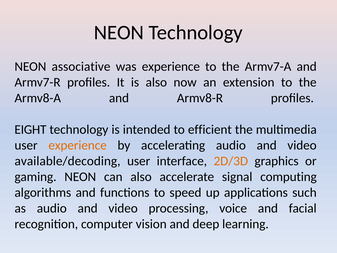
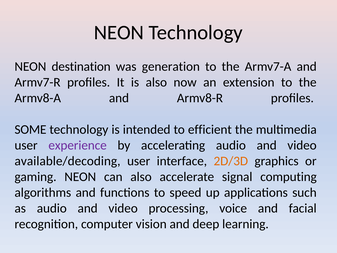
associative: associative -> destination
was experience: experience -> generation
EIGHT: EIGHT -> SOME
experience at (78, 145) colour: orange -> purple
